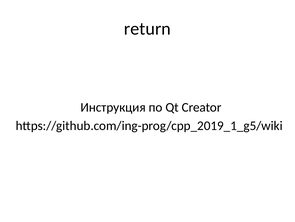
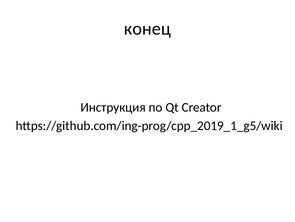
return: return -> конец
